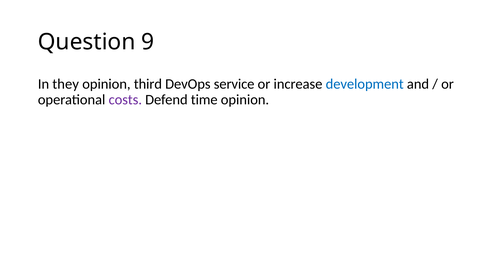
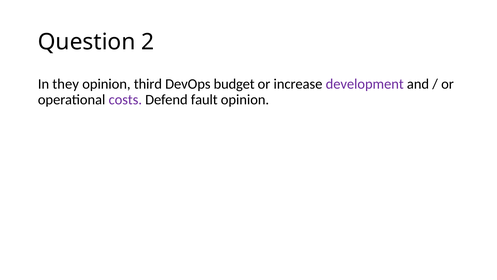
9: 9 -> 2
service: service -> budget
development colour: blue -> purple
time: time -> fault
